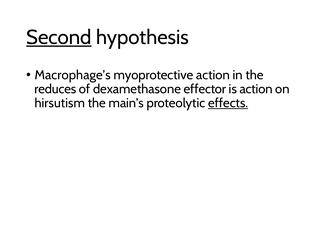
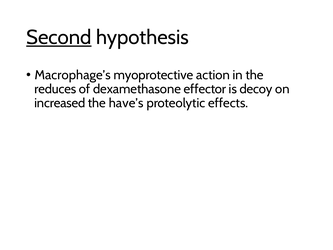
is action: action -> decoy
hirsutism: hirsutism -> increased
main’s: main’s -> have’s
effects underline: present -> none
